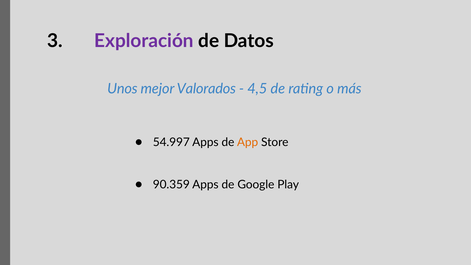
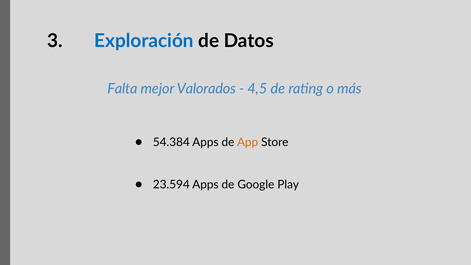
Exploración colour: purple -> blue
Unos: Unos -> Falta
54.997: 54.997 -> 54.384
90.359: 90.359 -> 23.594
